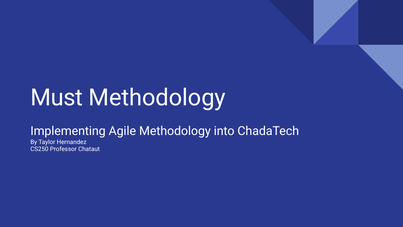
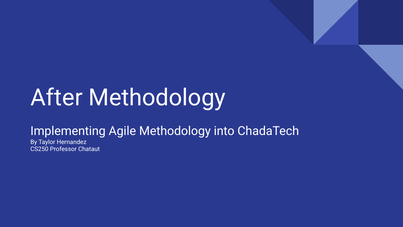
Must: Must -> After
